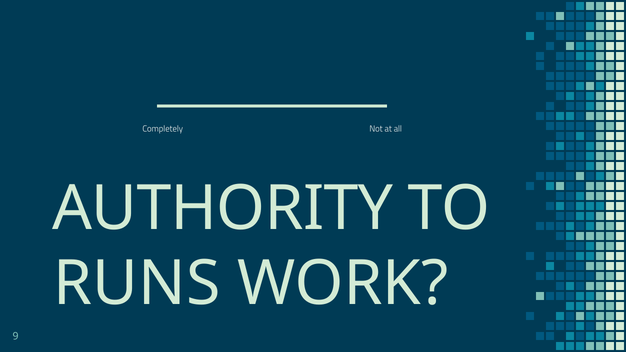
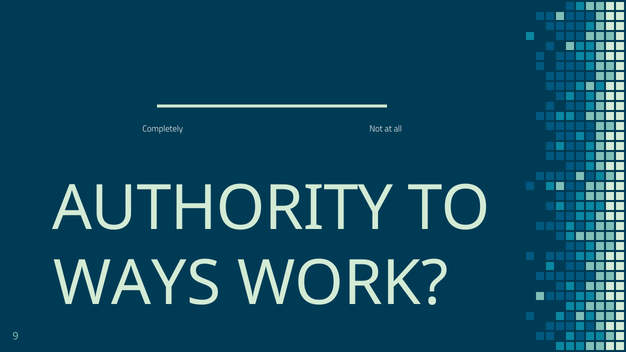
RUNS: RUNS -> WAYS
